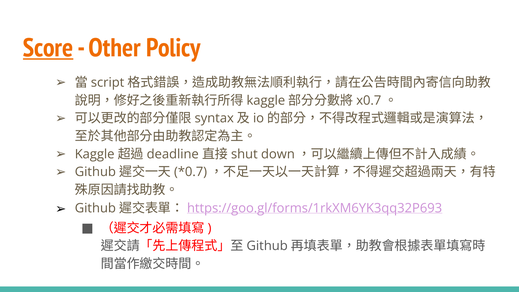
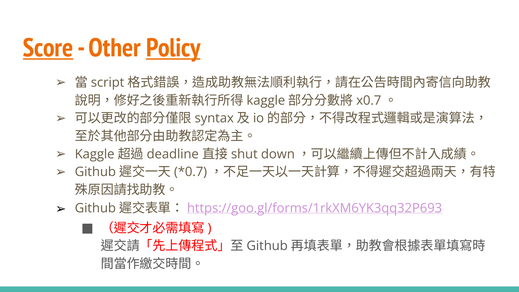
Policy underline: none -> present
